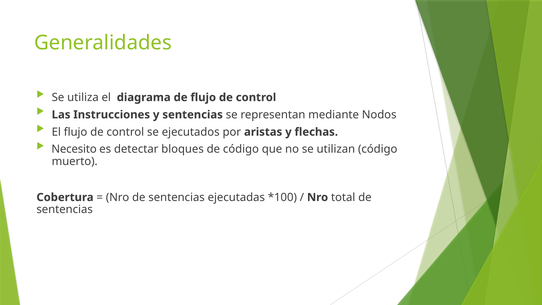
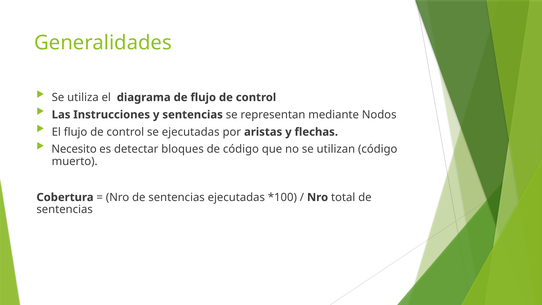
se ejecutados: ejecutados -> ejecutadas
